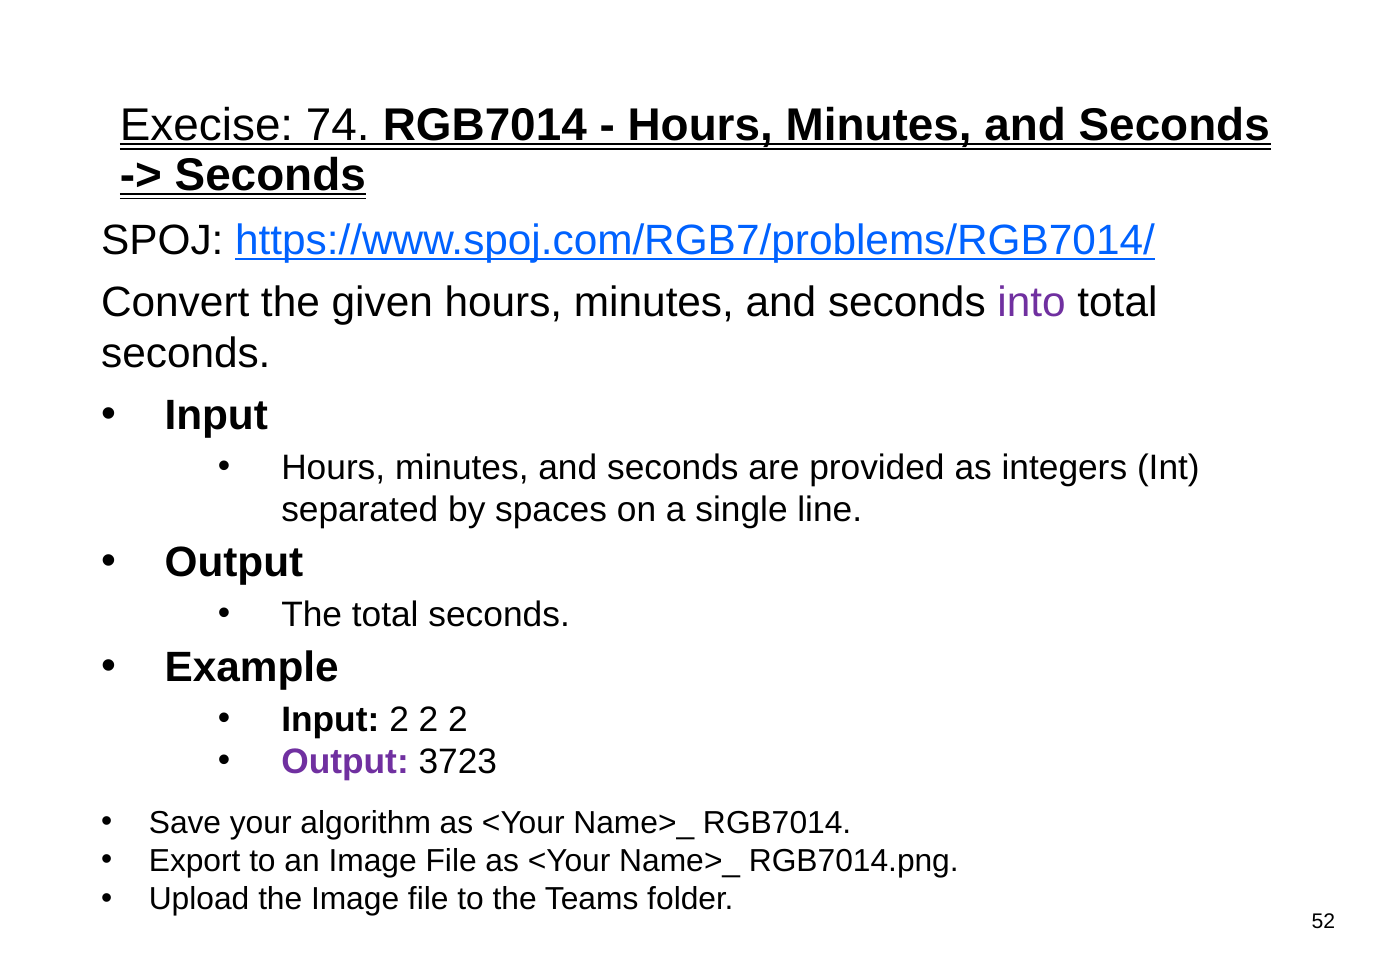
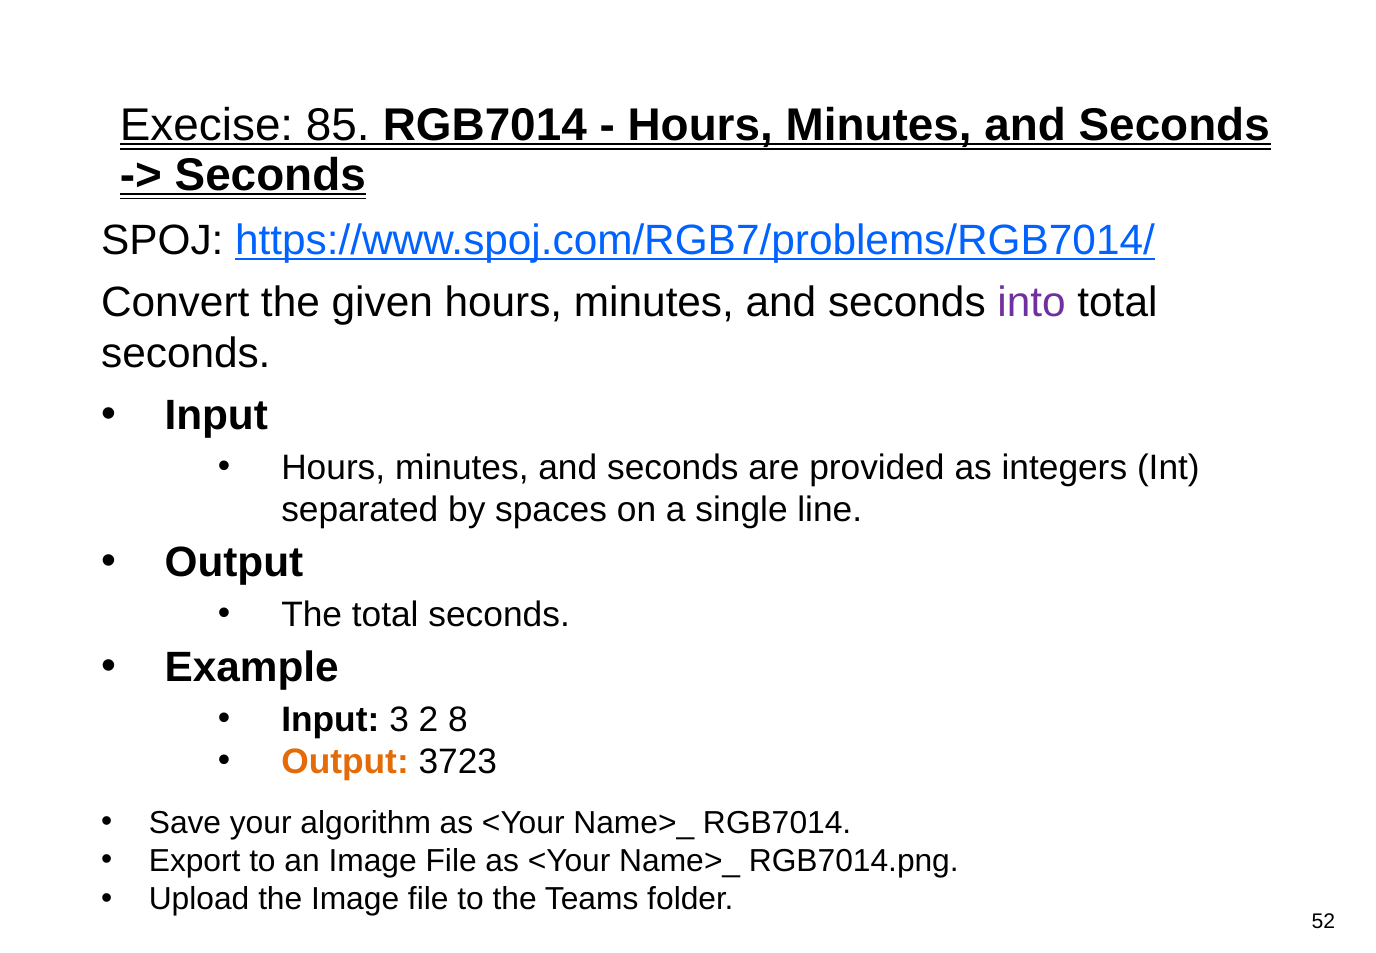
74: 74 -> 85
Input 2: 2 -> 3
2 at (458, 719): 2 -> 8
Output at (345, 762) colour: purple -> orange
